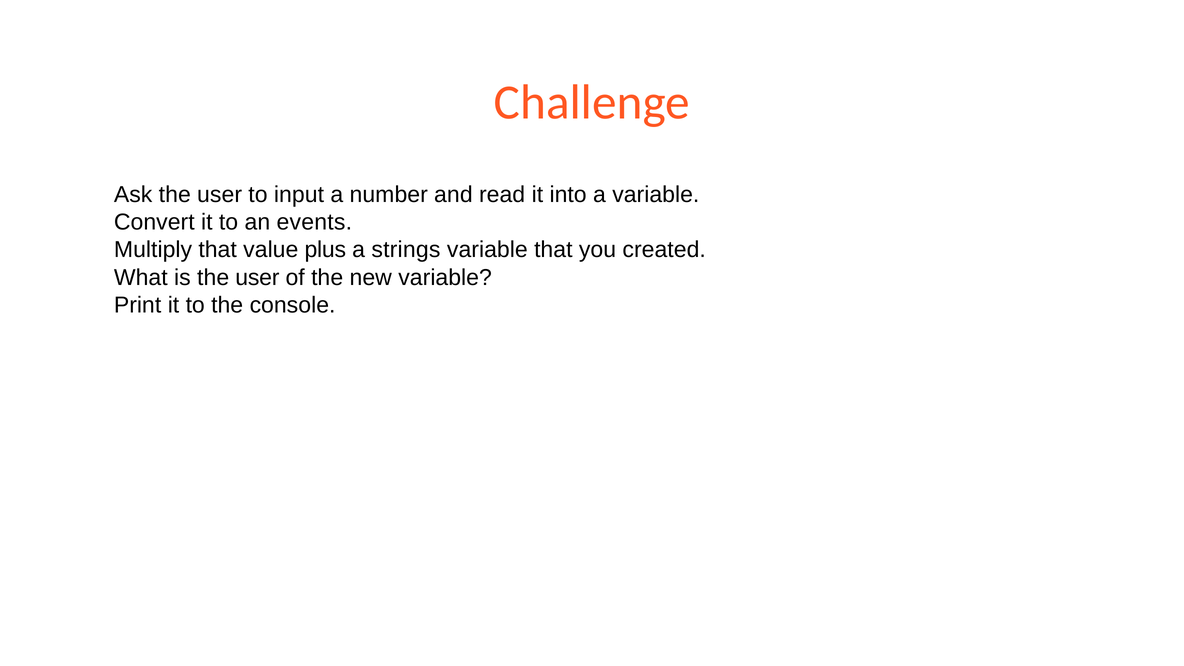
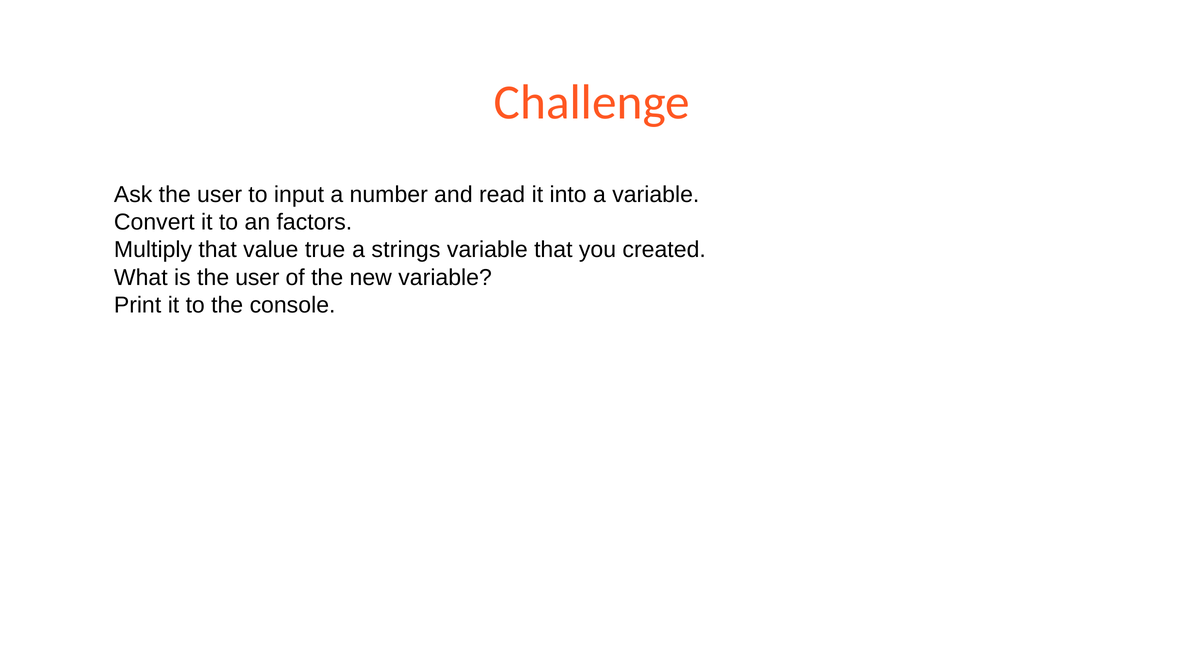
events: events -> factors
plus: plus -> true
